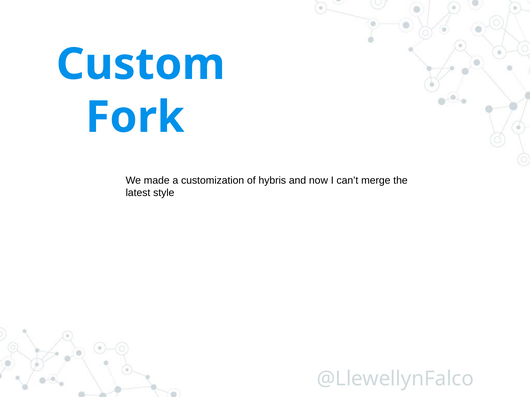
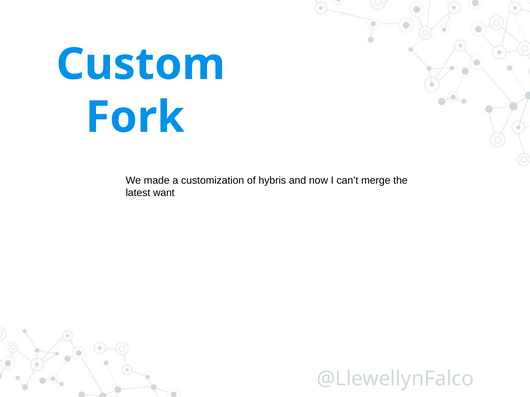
style: style -> want
